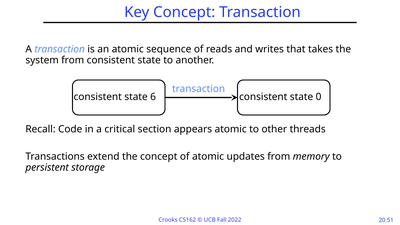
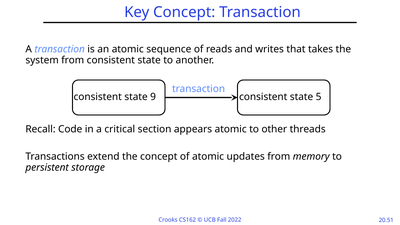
6: 6 -> 9
0: 0 -> 5
